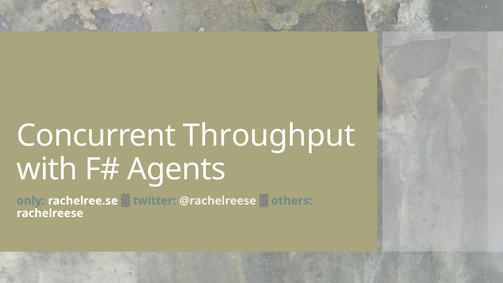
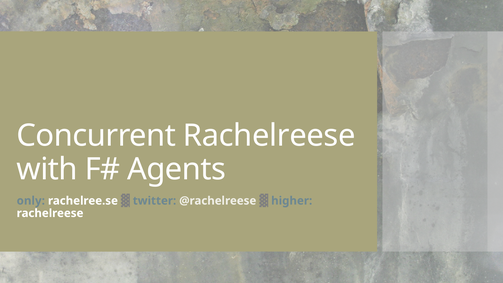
Concurrent Throughput: Throughput -> Rachelreese
others: others -> higher
